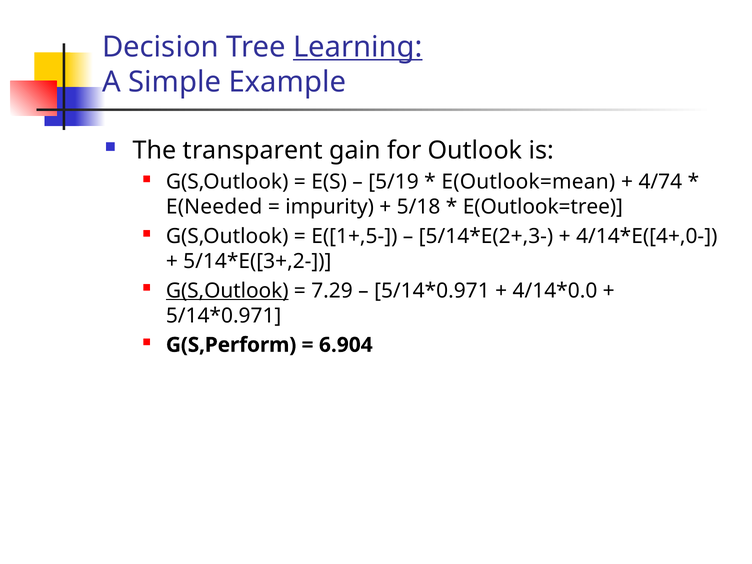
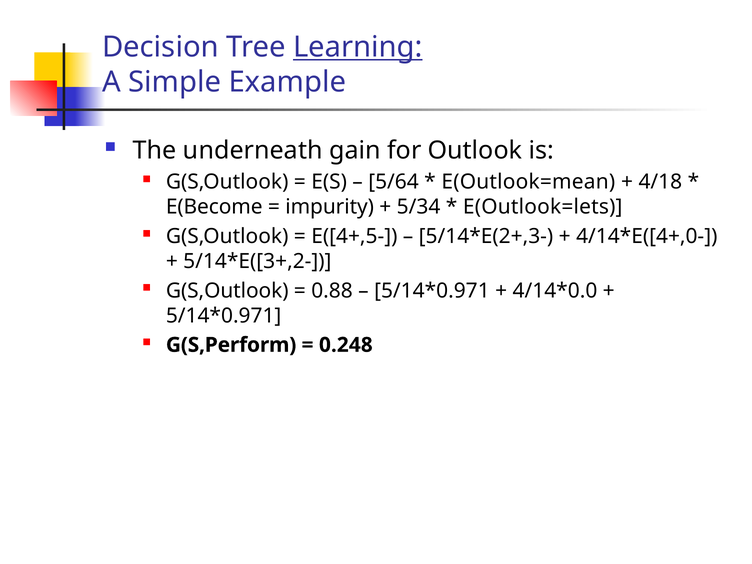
transparent: transparent -> underneath
5/19: 5/19 -> 5/64
4/74: 4/74 -> 4/18
E(Needed: E(Needed -> E(Become
5/18: 5/18 -> 5/34
E(Outlook=tree: E(Outlook=tree -> E(Outlook=lets
E([1+,5-: E([1+,5- -> E([4+,5-
G(S,Outlook at (227, 291) underline: present -> none
7.29: 7.29 -> 0.88
6.904: 6.904 -> 0.248
